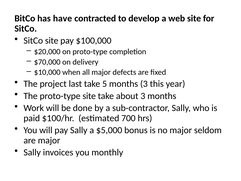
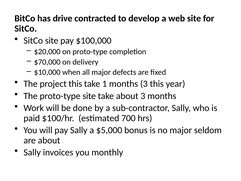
have: have -> drive
project last: last -> this
5: 5 -> 1
are major: major -> about
